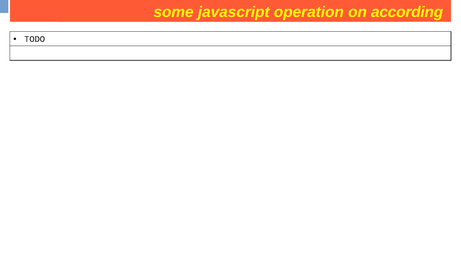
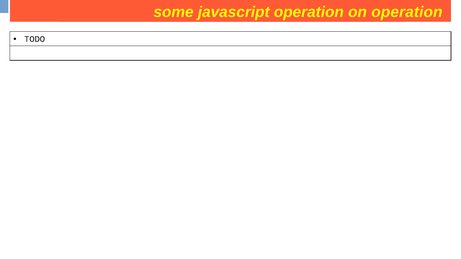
according at (407, 12): according -> operation
